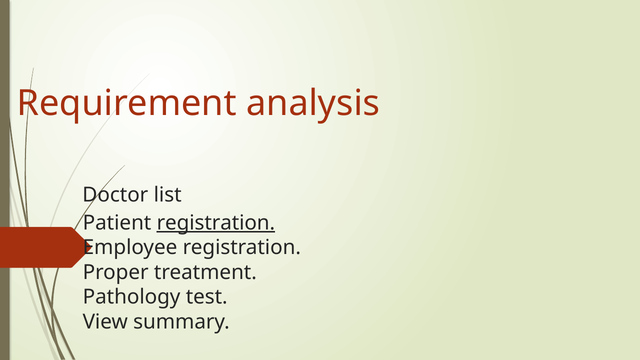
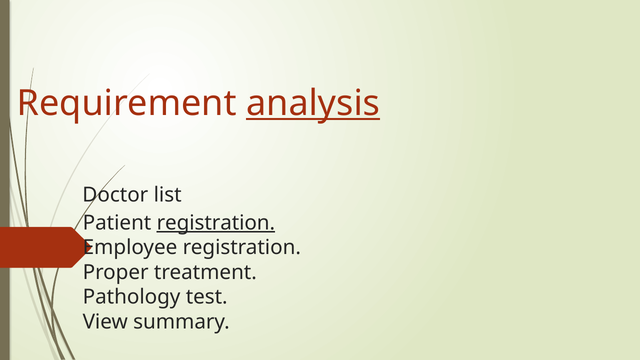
analysis underline: none -> present
